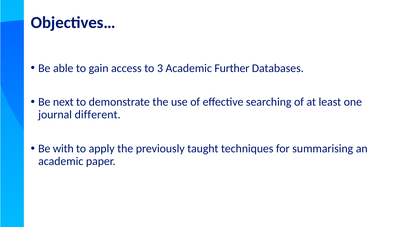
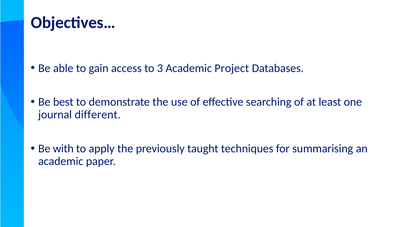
Further: Further -> Project
next: next -> best
